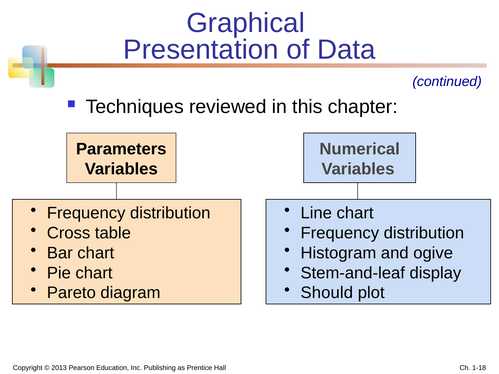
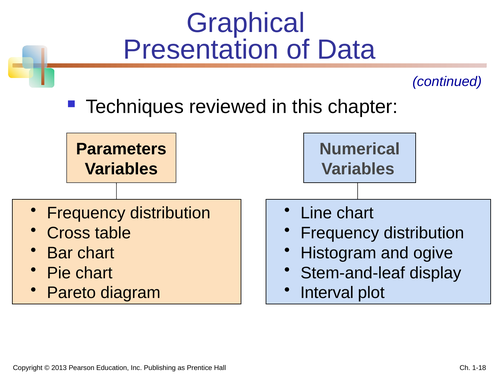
Should: Should -> Interval
